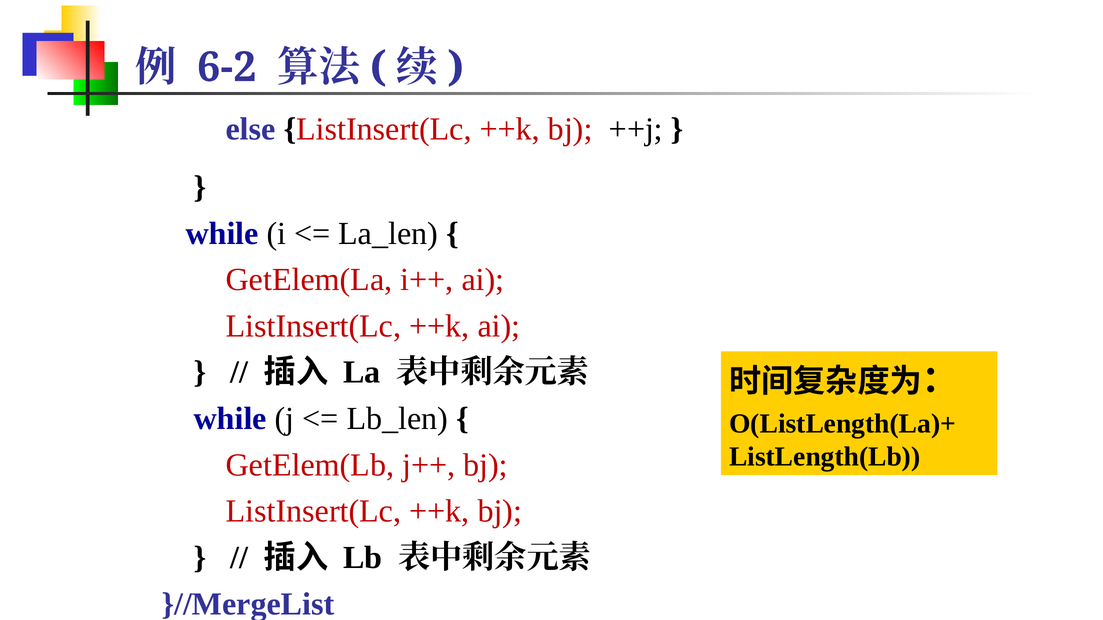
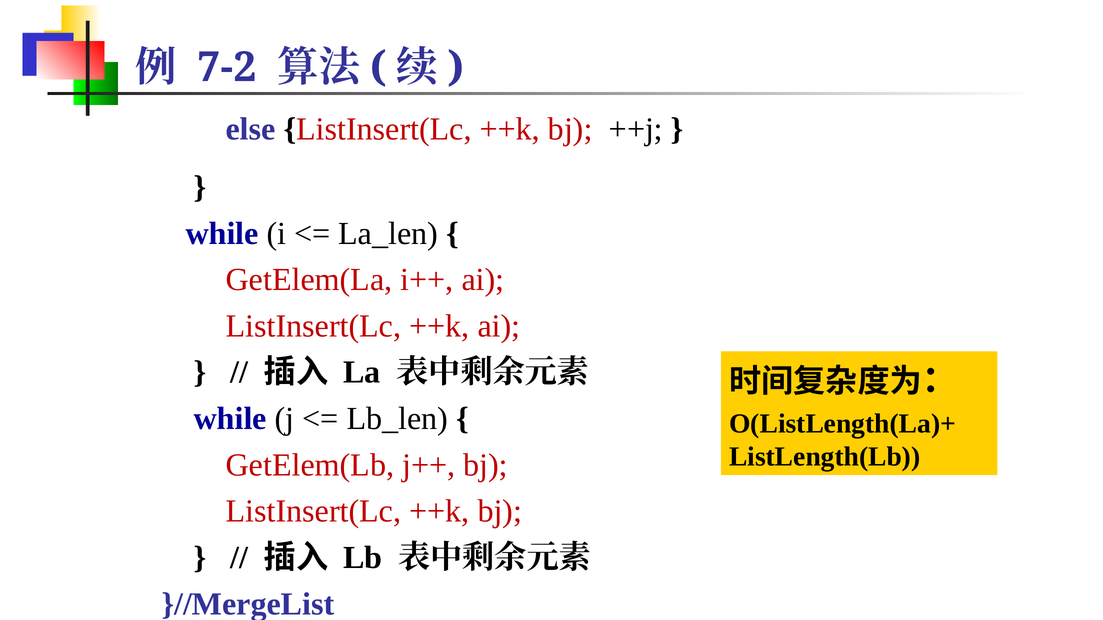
6-2: 6-2 -> 7-2
